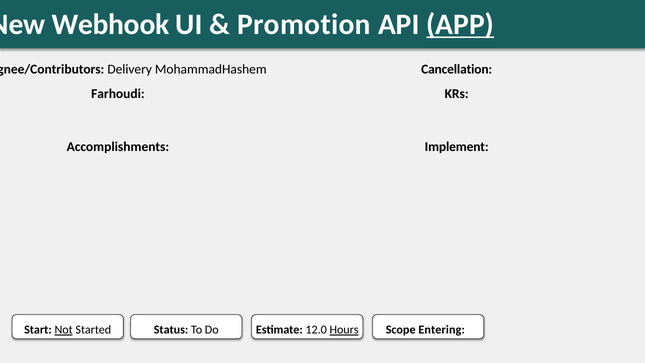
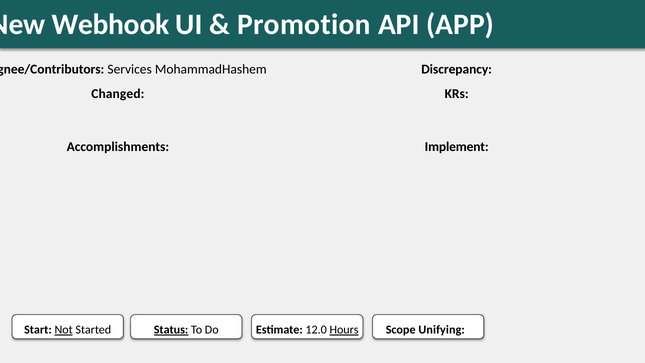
APP underline: present -> none
Delivery: Delivery -> Services
Cancellation: Cancellation -> Discrepancy
Farhoudi: Farhoudi -> Changed
Status underline: none -> present
Entering: Entering -> Unifying
